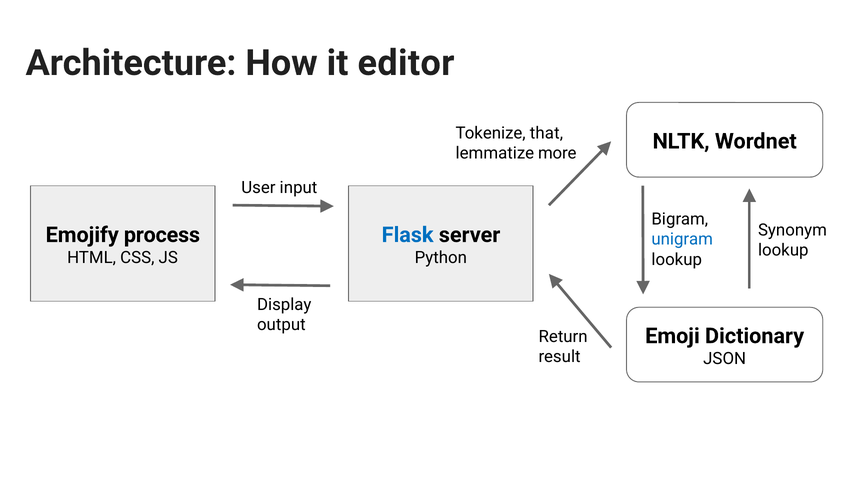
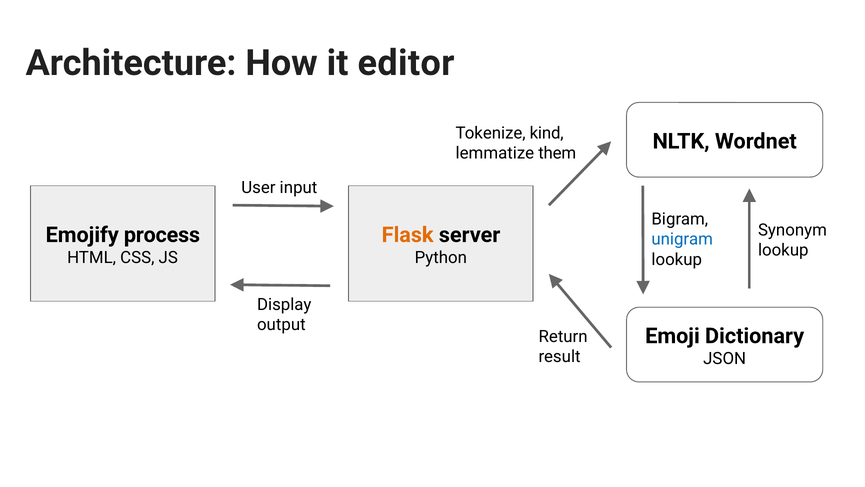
that: that -> kind
more: more -> them
Flask colour: blue -> orange
